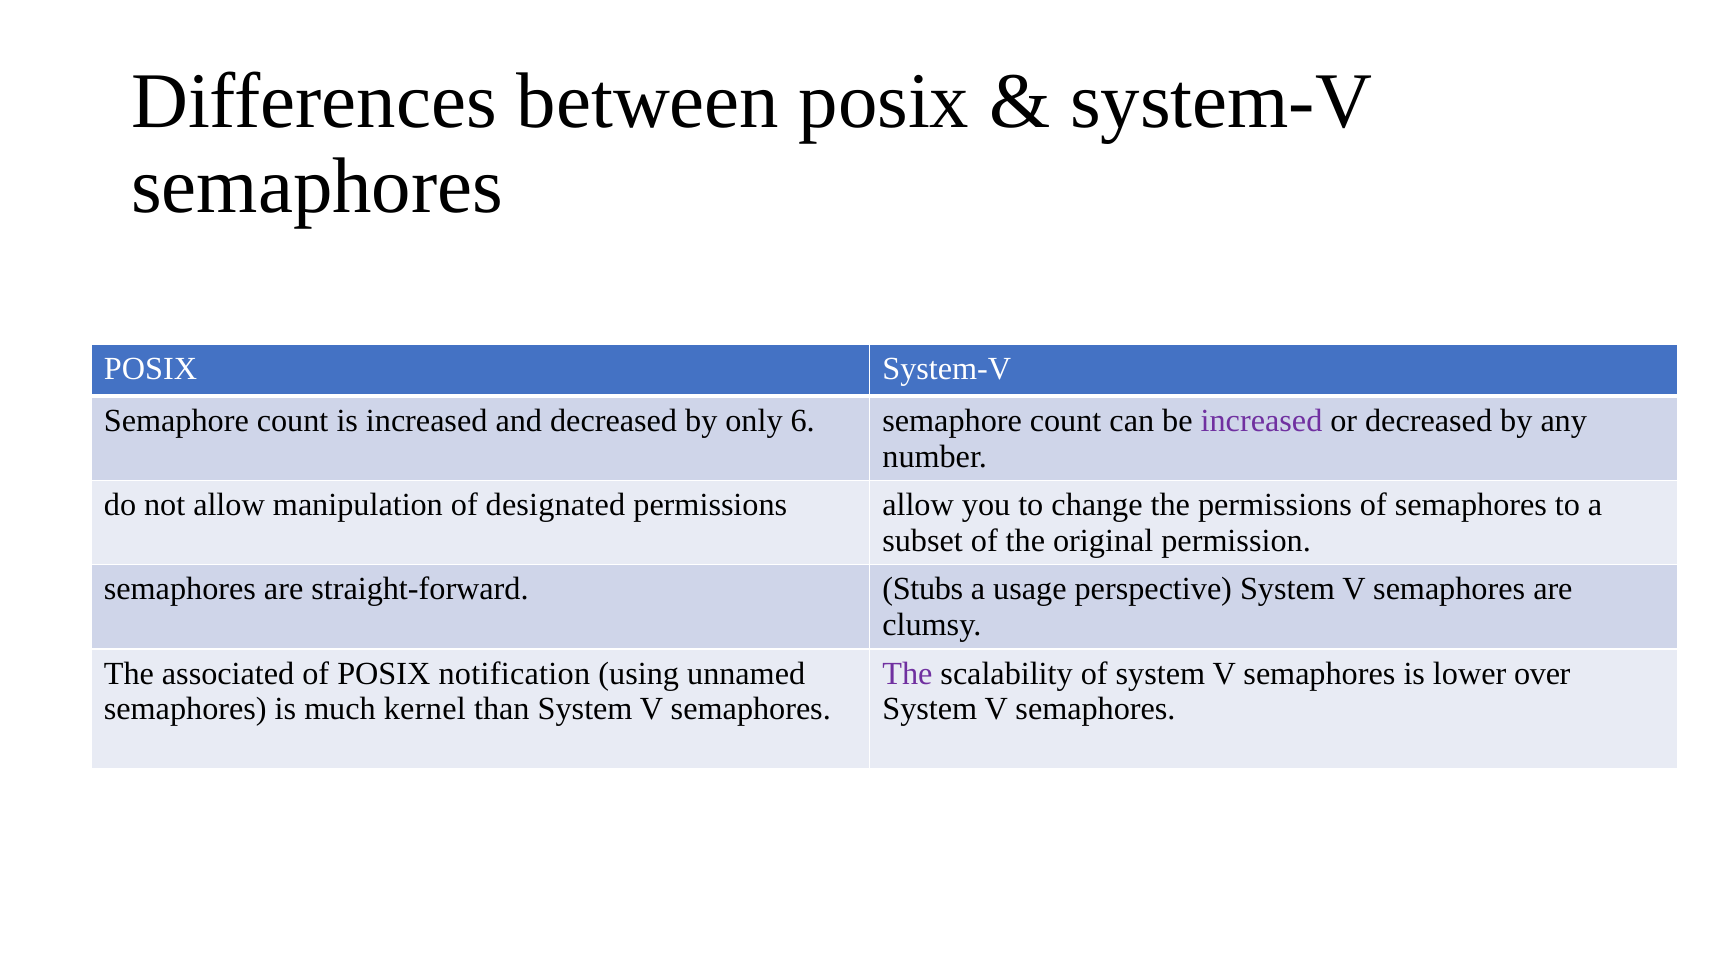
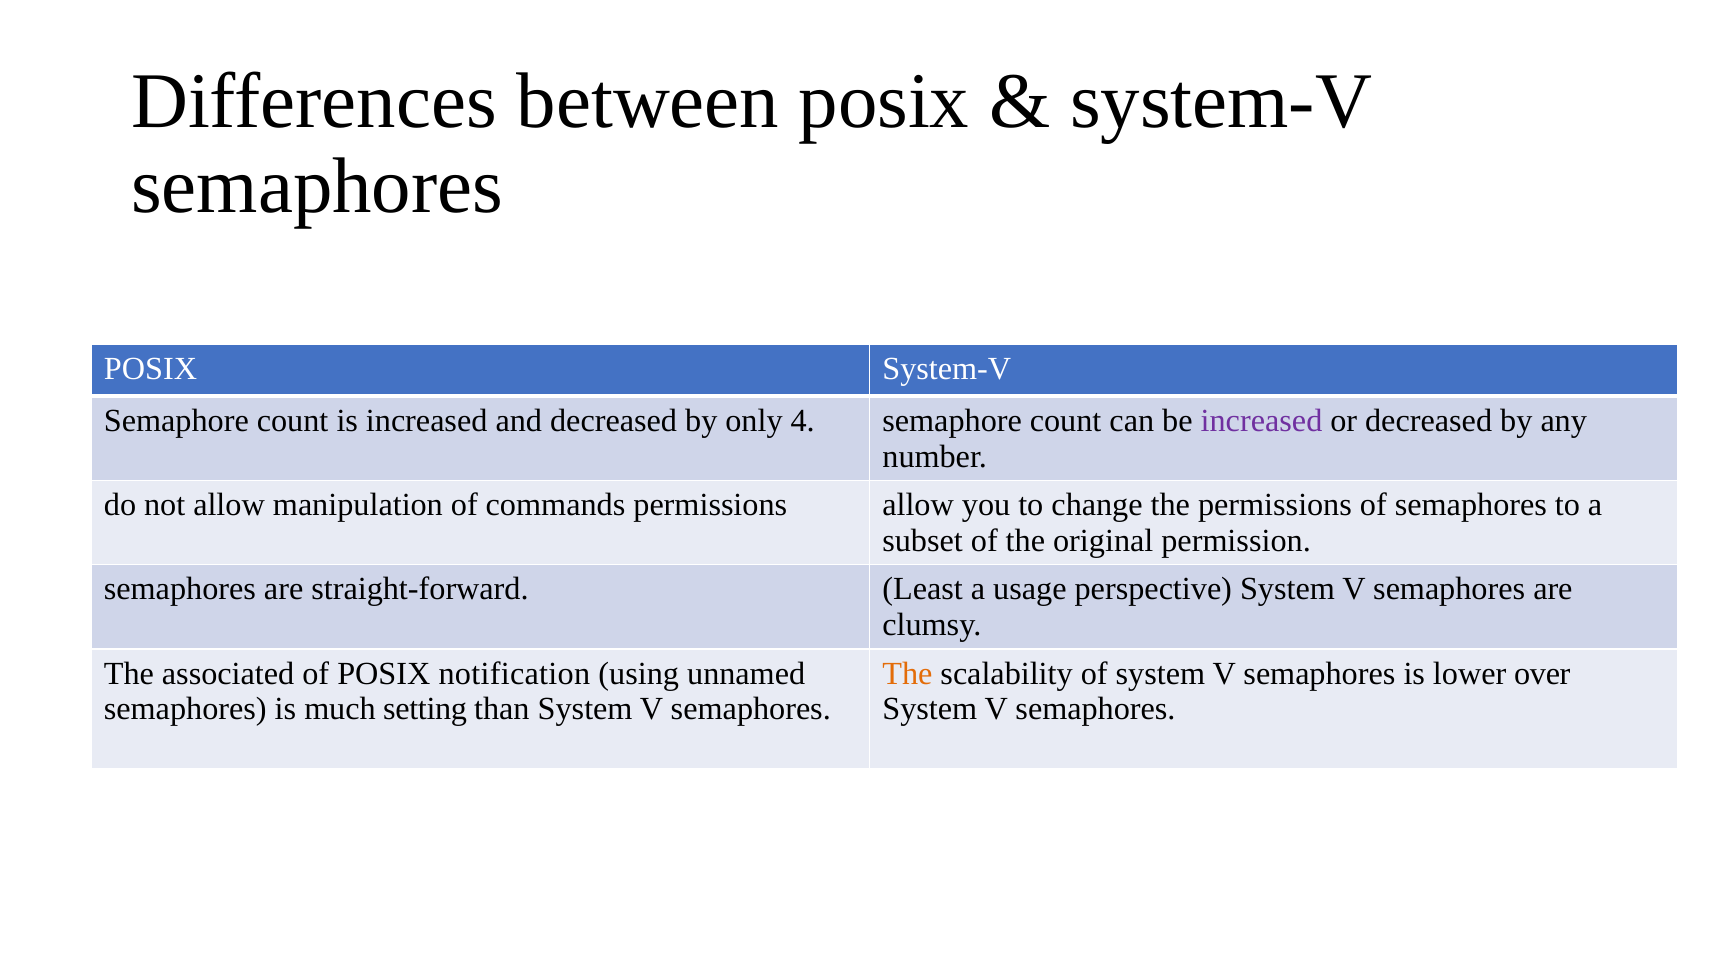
6: 6 -> 4
designated: designated -> commands
Stubs: Stubs -> Least
The at (907, 674) colour: purple -> orange
kernel: kernel -> setting
